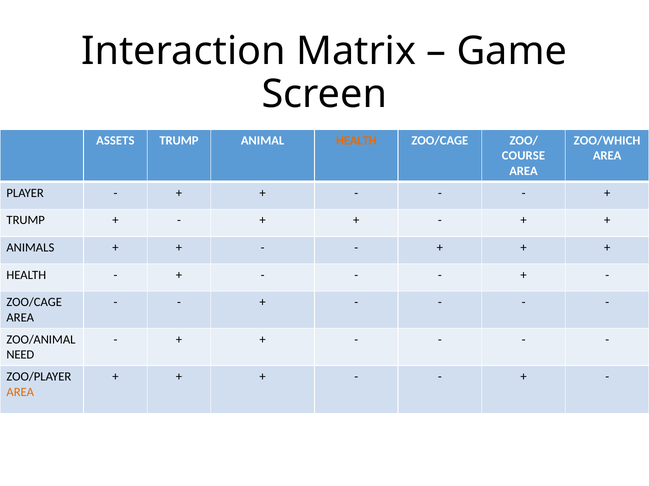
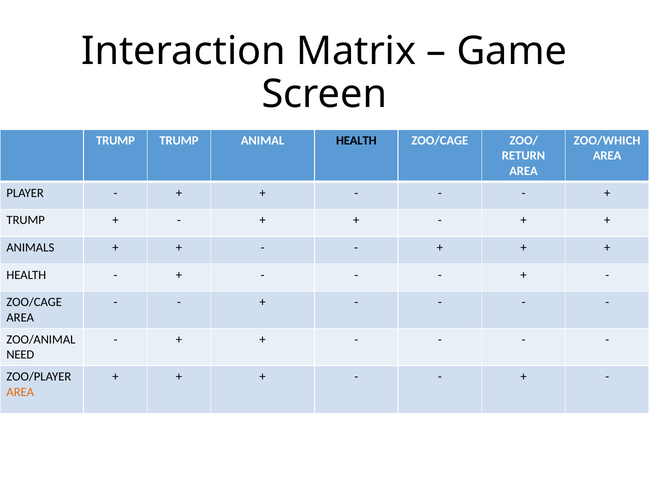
ASSETS at (115, 141): ASSETS -> TRUMP
HEALTH at (356, 141) colour: orange -> black
COURSE: COURSE -> RETURN
